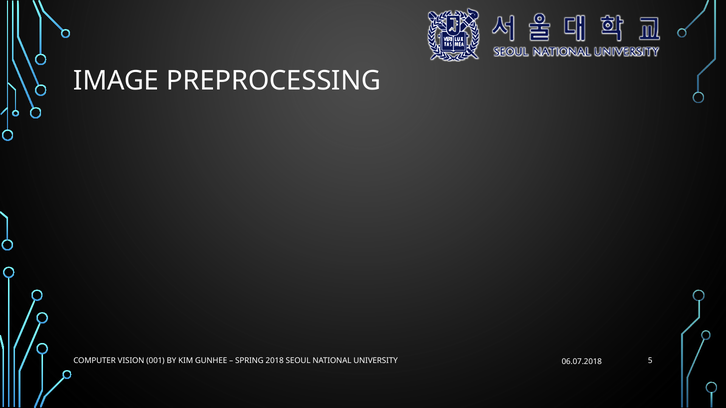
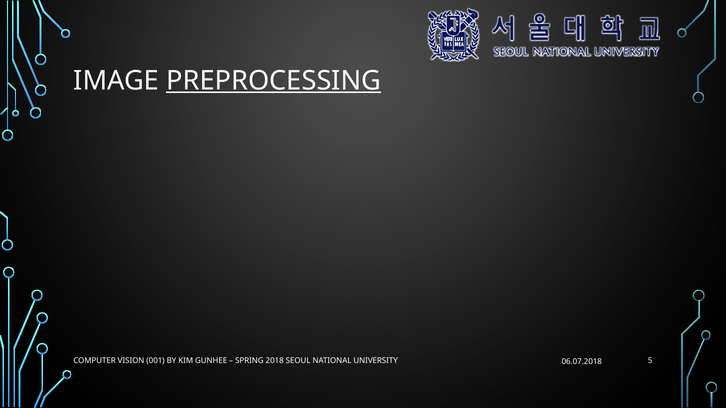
PREPROCESSING underline: none -> present
